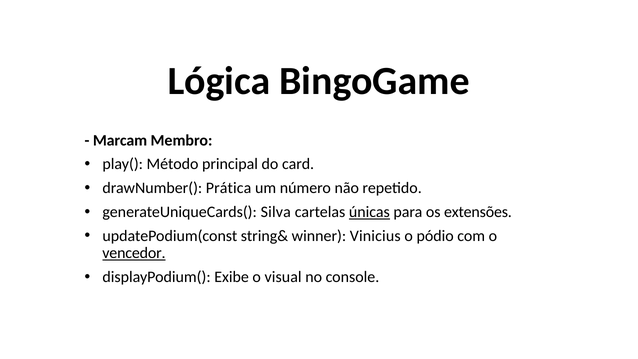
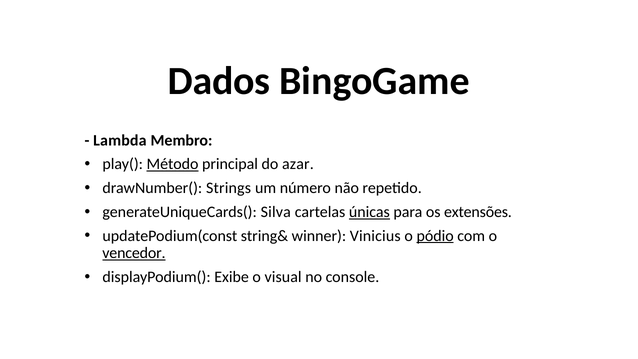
Lógica: Lógica -> Dados
Marcam: Marcam -> Lambda
Método underline: none -> present
card: card -> azar
Prática: Prática -> Strings
pódio underline: none -> present
